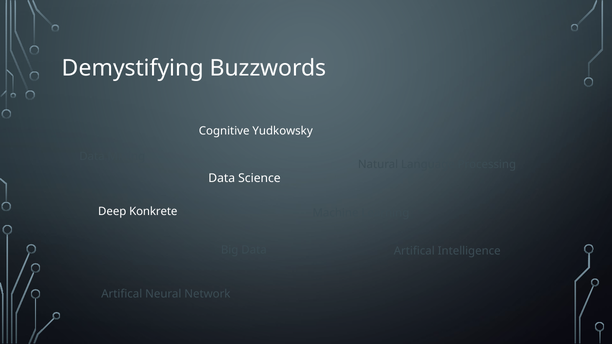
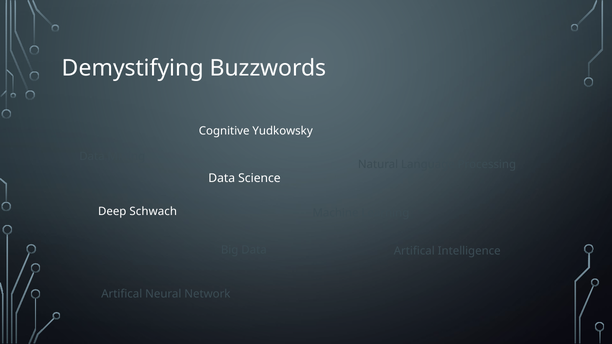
Konkrete: Konkrete -> Schwach
